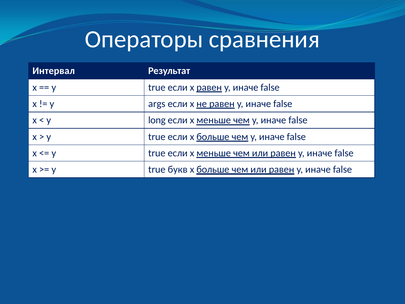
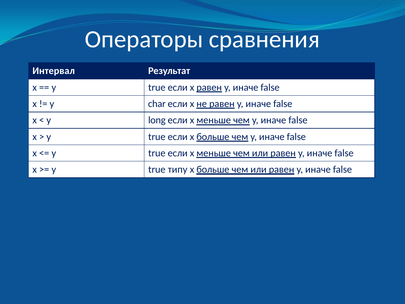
args: args -> char
букв: букв -> типу
